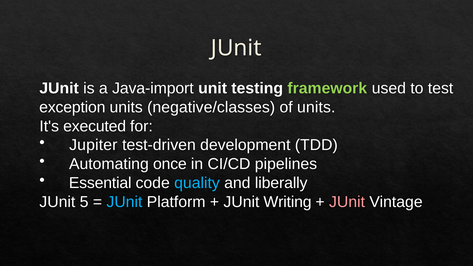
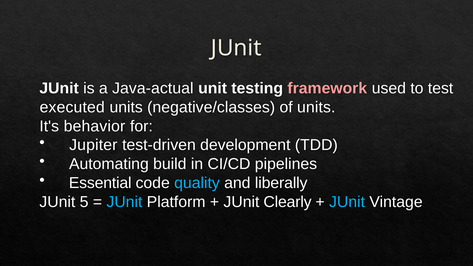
Java-import: Java-import -> Java-actual
framework colour: light green -> pink
exception: exception -> executed
executed: executed -> behavior
once: once -> build
Writing: Writing -> Clearly
JUnit at (347, 202) colour: pink -> light blue
